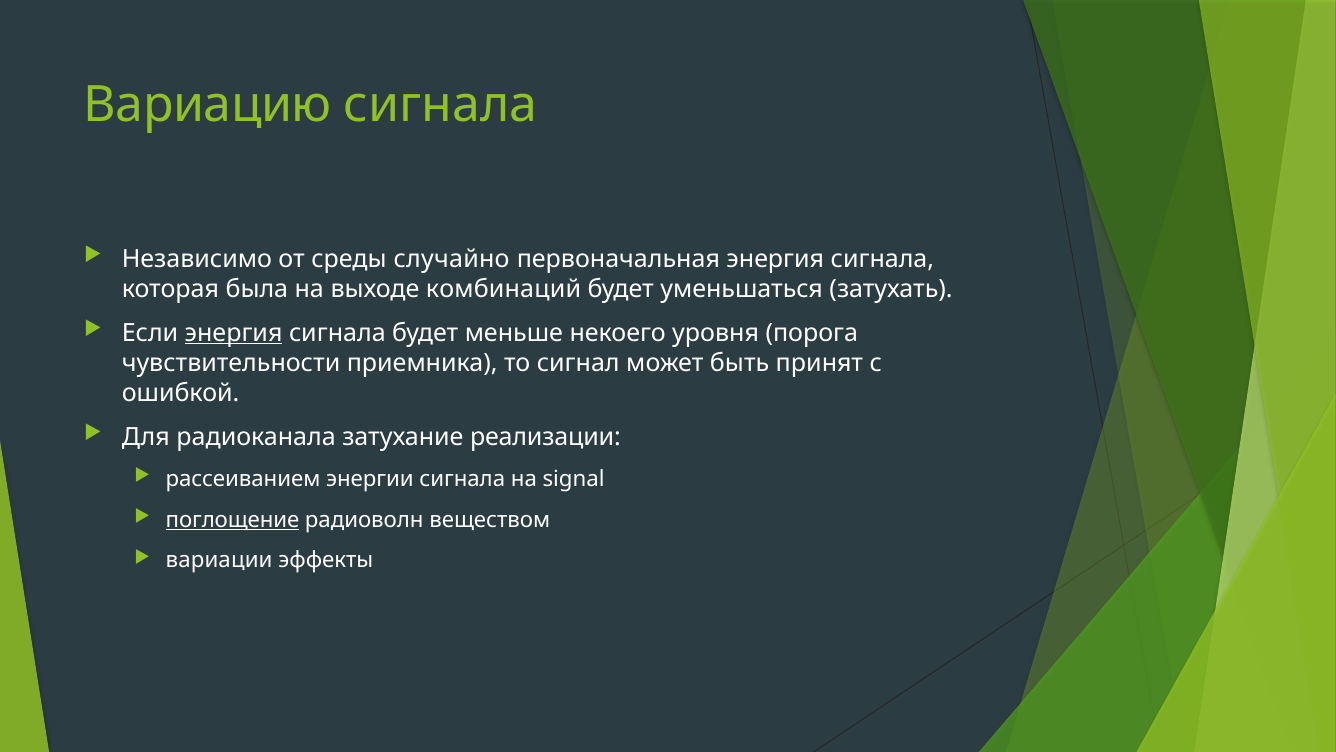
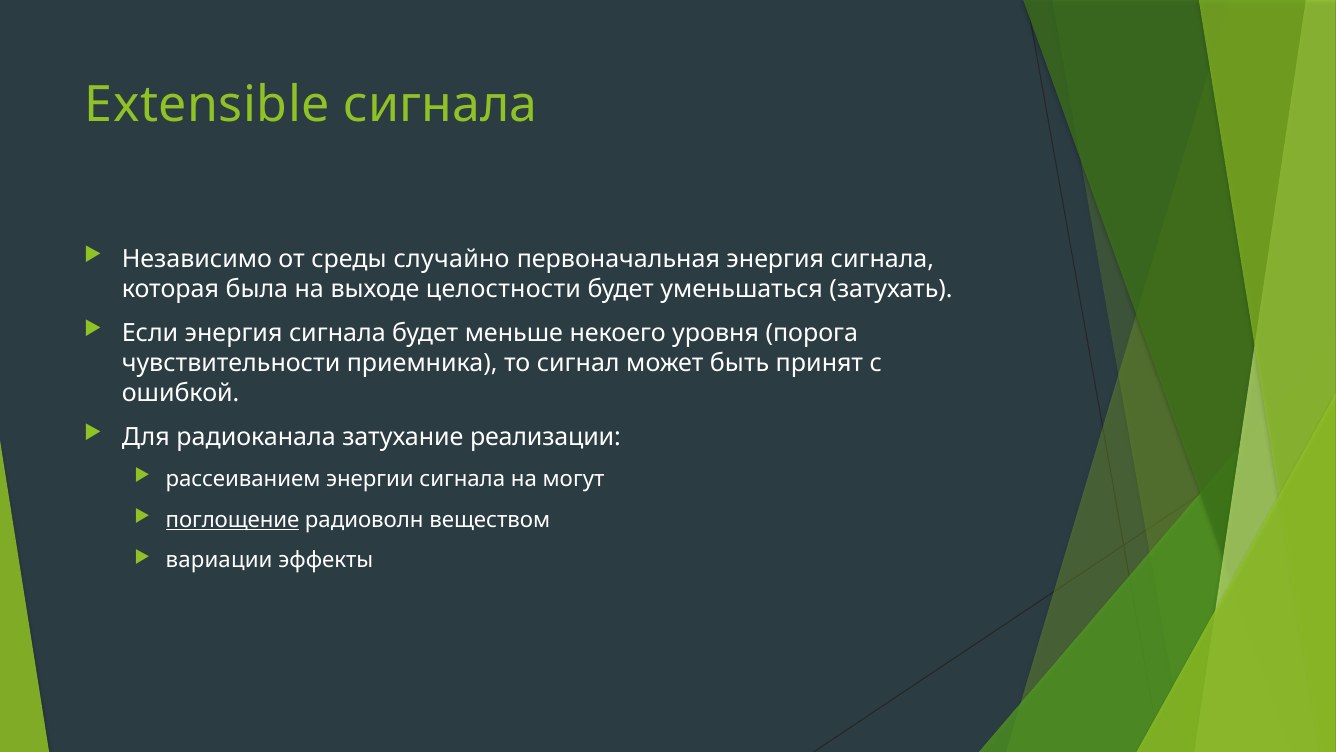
Вариацию: Вариацию -> Extensible
комбинаций: комбинаций -> целостности
энергия at (234, 333) underline: present -> none
signal: signal -> могут
